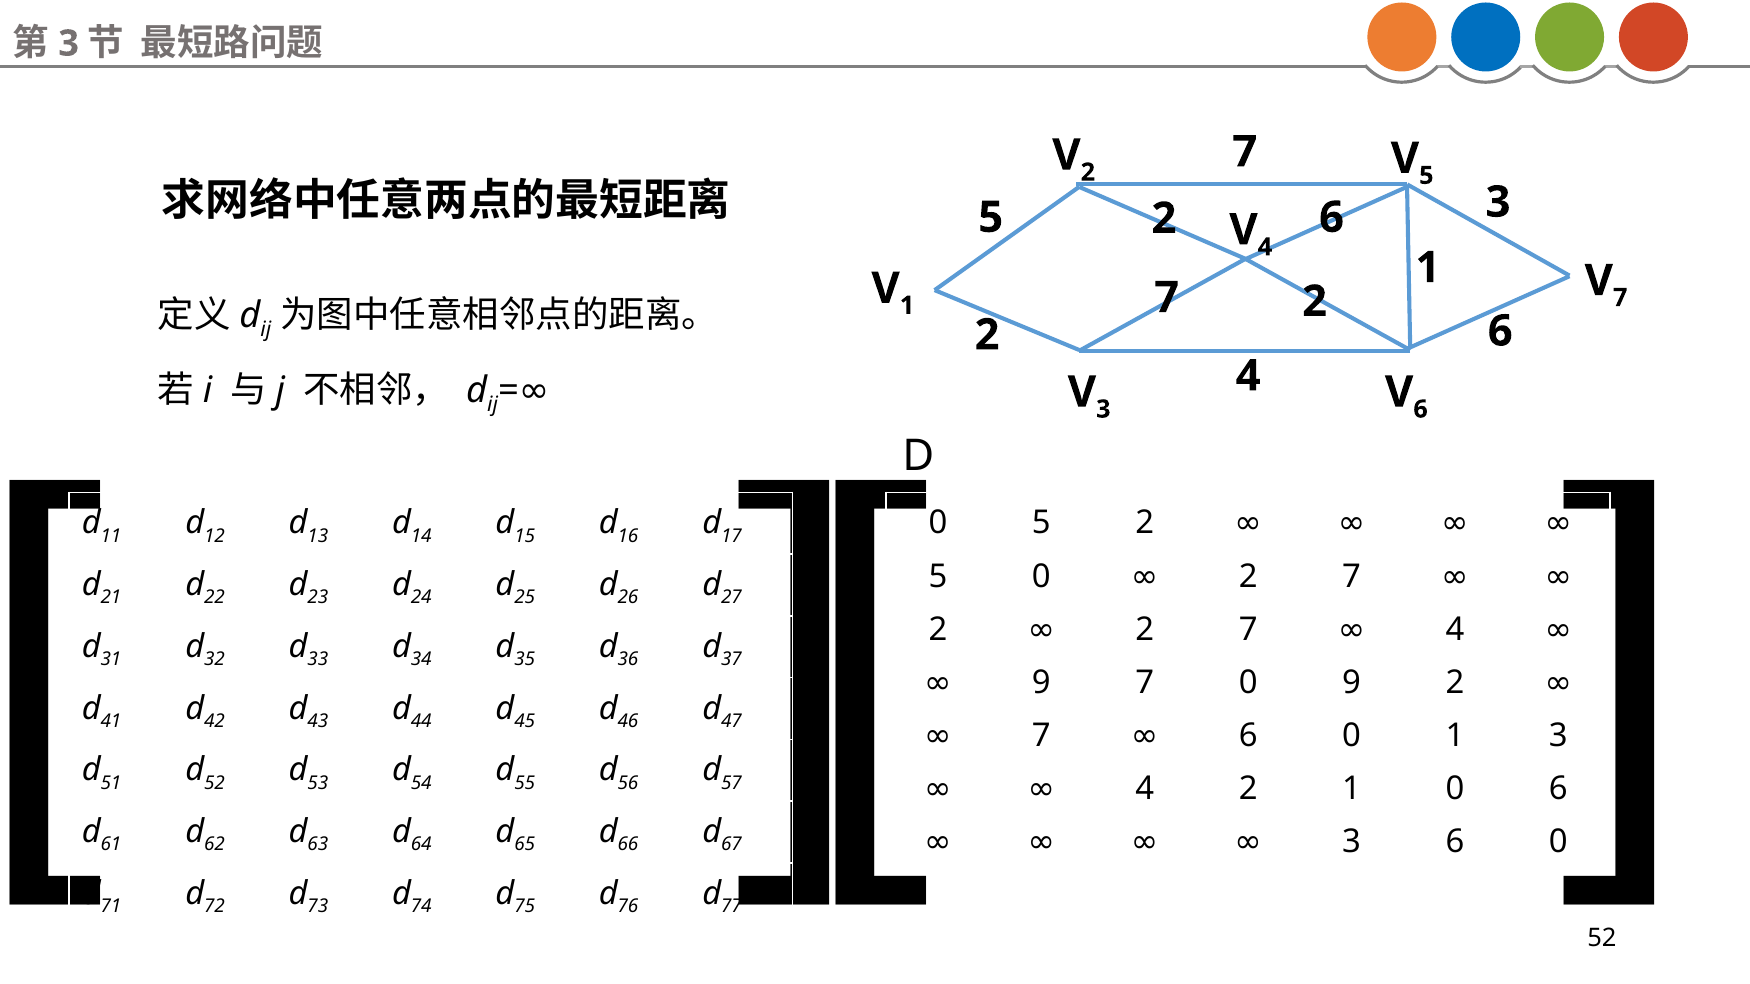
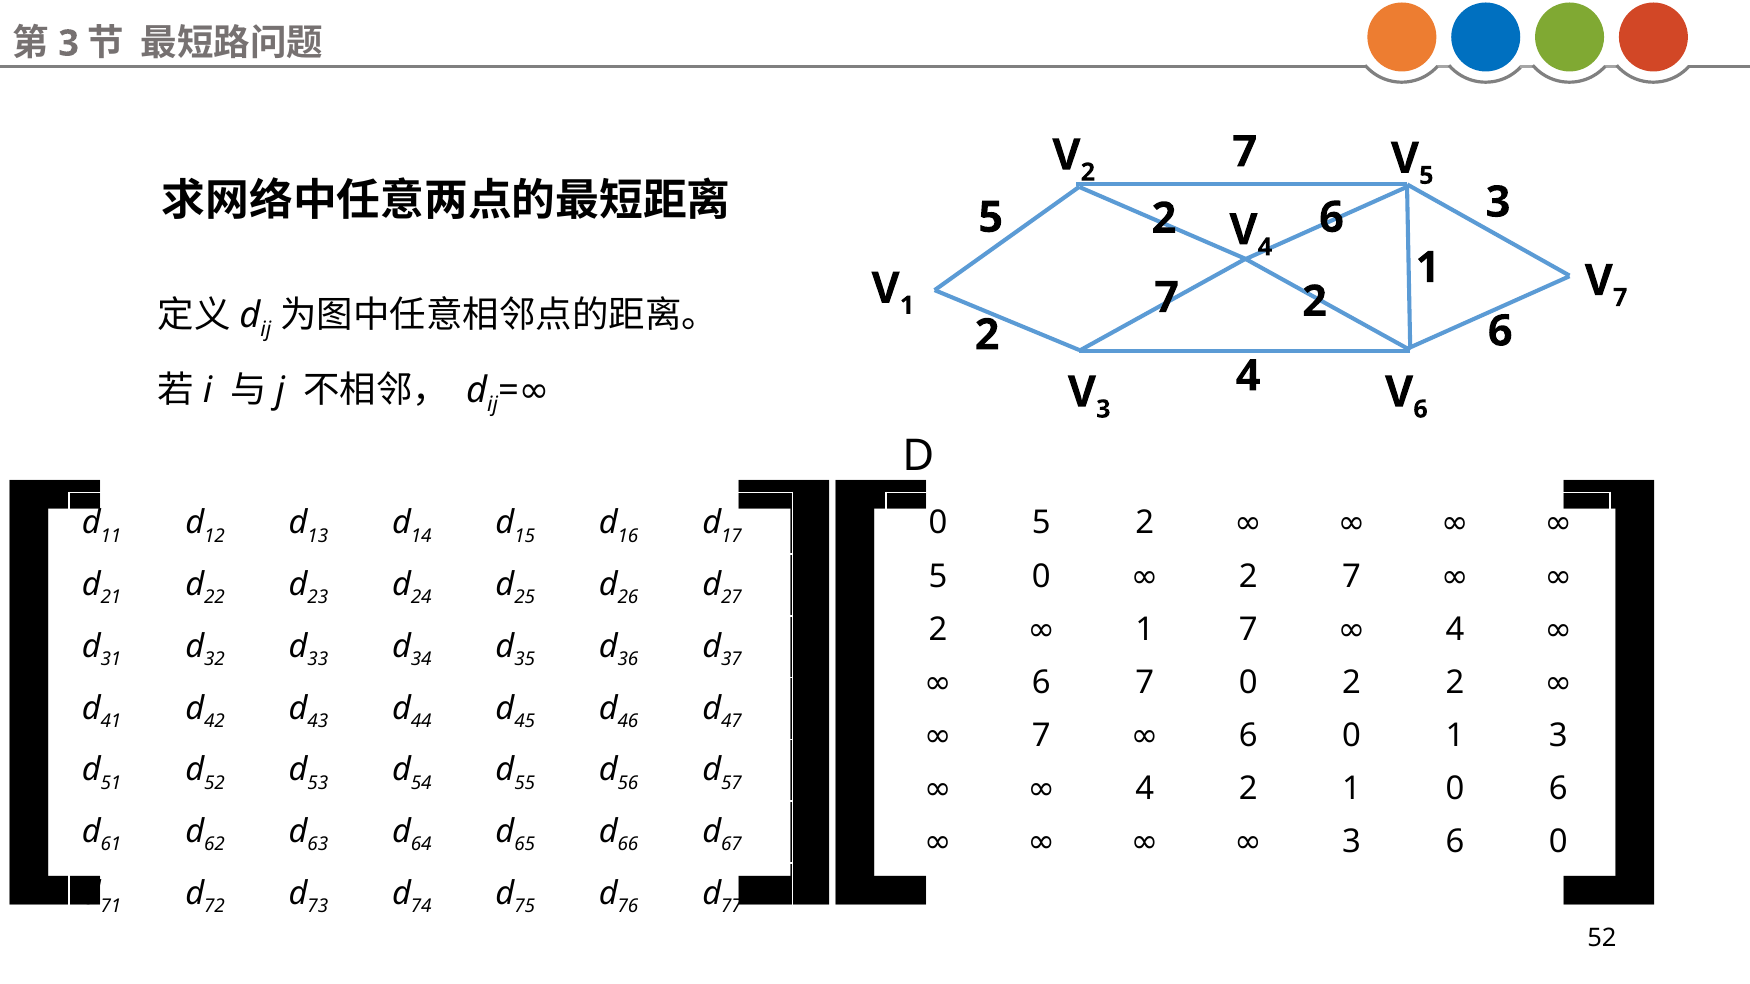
2 at (1145, 630): 2 -> 1
9 at (1041, 683): 9 -> 6
0 9: 9 -> 2
